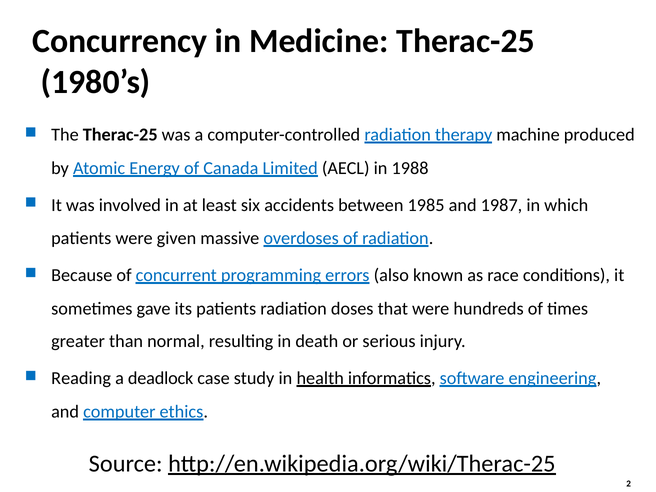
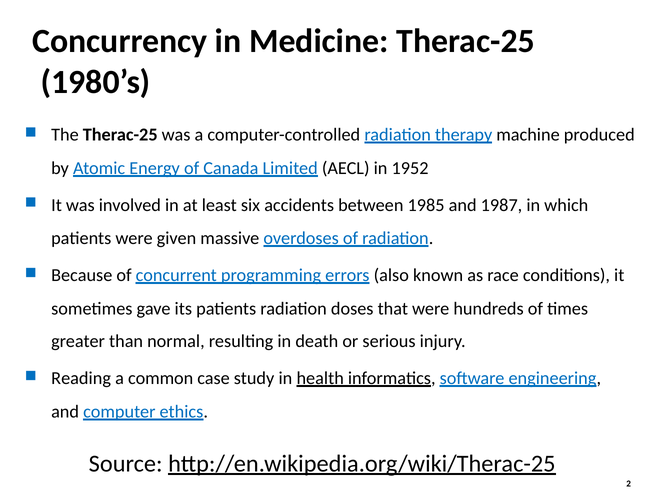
1988: 1988 -> 1952
deadlock: deadlock -> common
